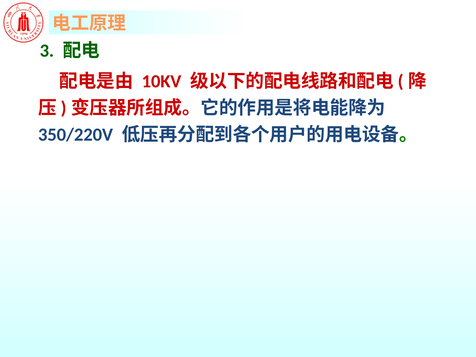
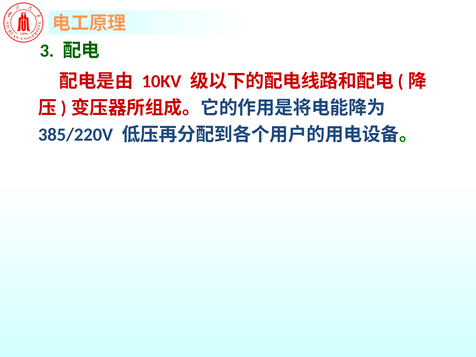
350/220V: 350/220V -> 385/220V
